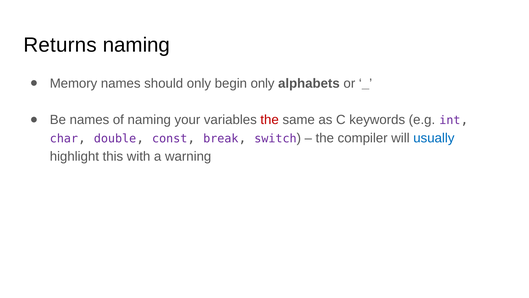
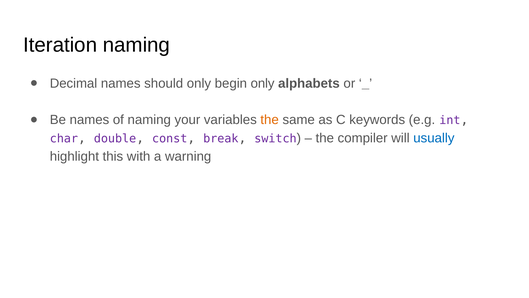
Returns: Returns -> Iteration
Memory: Memory -> Decimal
the at (270, 120) colour: red -> orange
